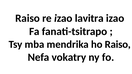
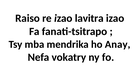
ho Raiso: Raiso -> Anay
